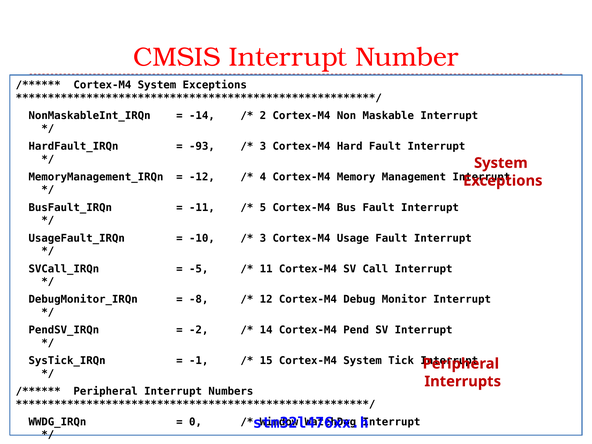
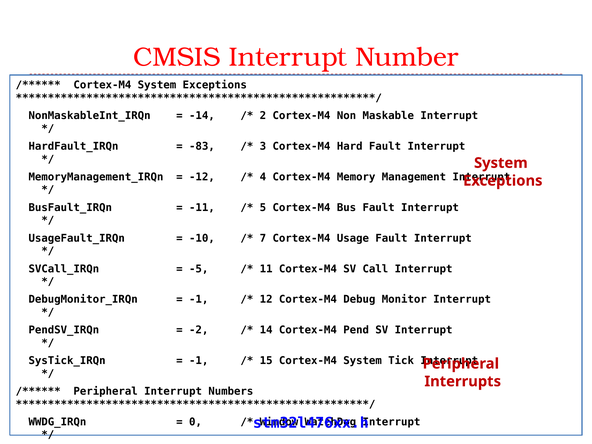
-93: -93 -> -83
3 at (263, 238): 3 -> 7
-8 at (199, 299): -8 -> -1
